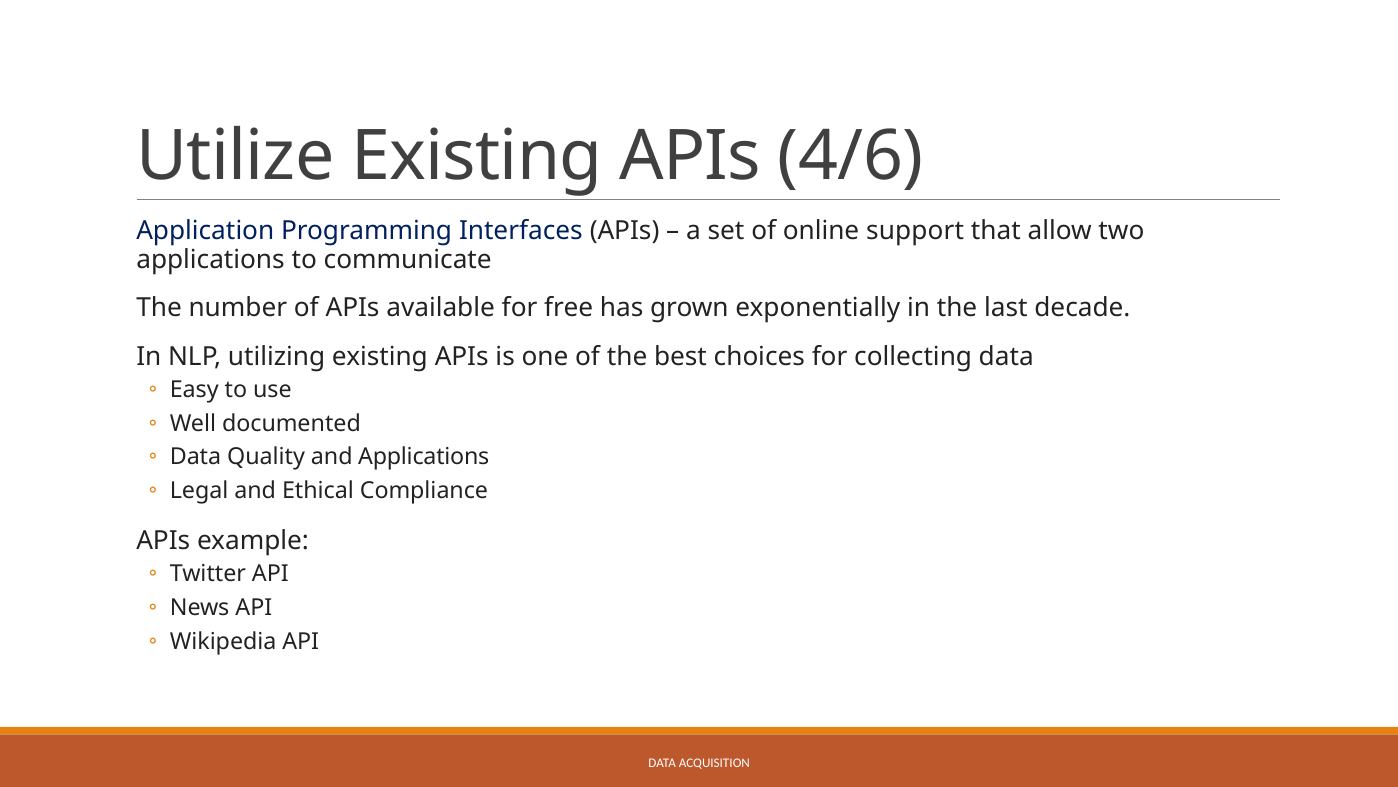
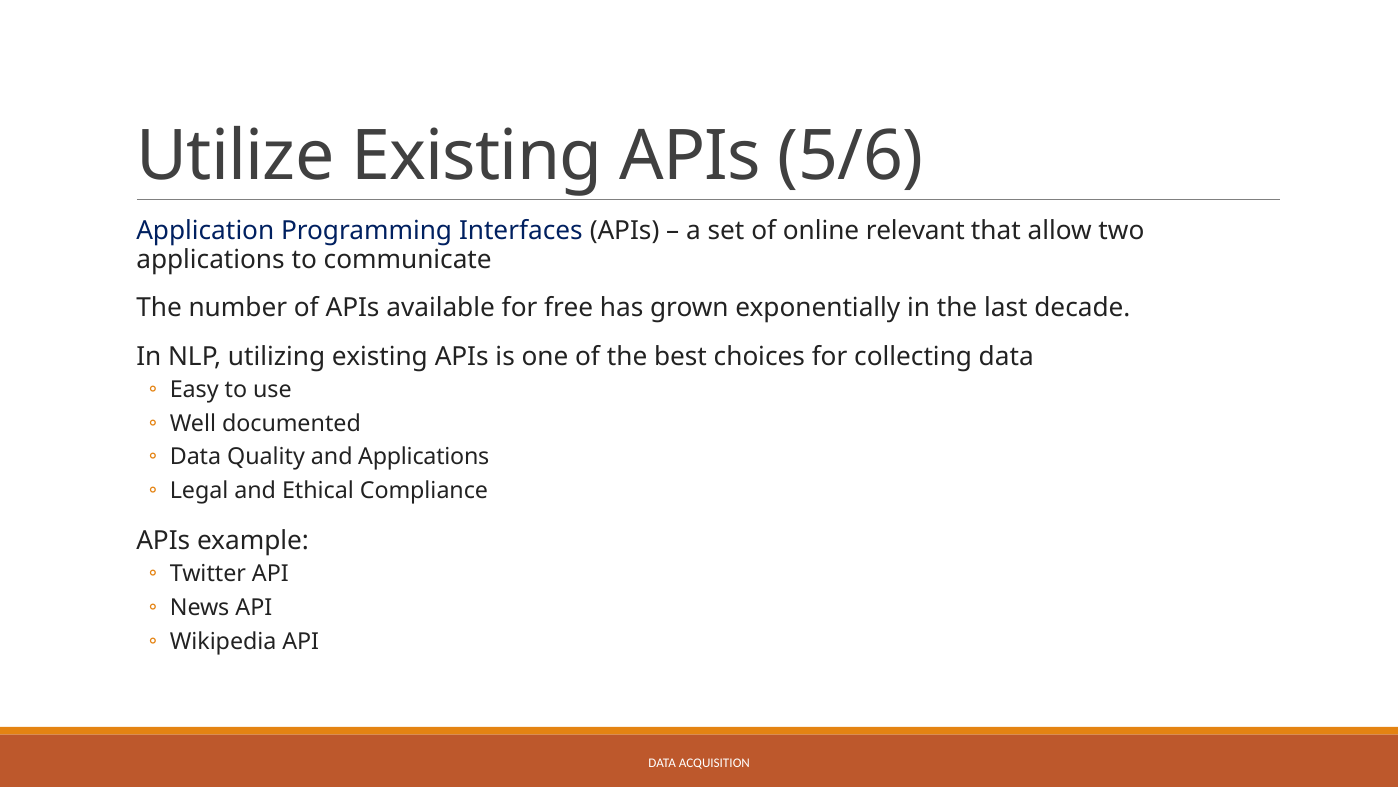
4/6: 4/6 -> 5/6
support: support -> relevant
